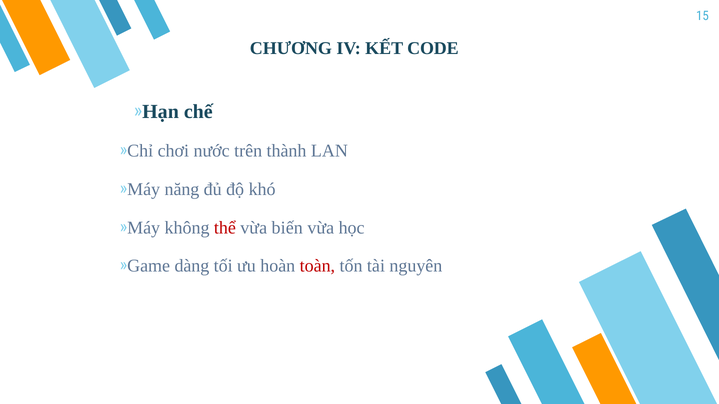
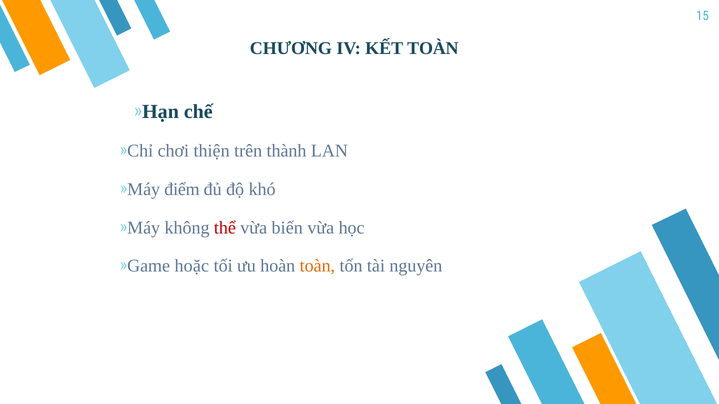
KẾT CODE: CODE -> TOÀN
nước: nước -> thiện
năng: năng -> điểm
dàng: dàng -> hoặc
toàn at (317, 266) colour: red -> orange
